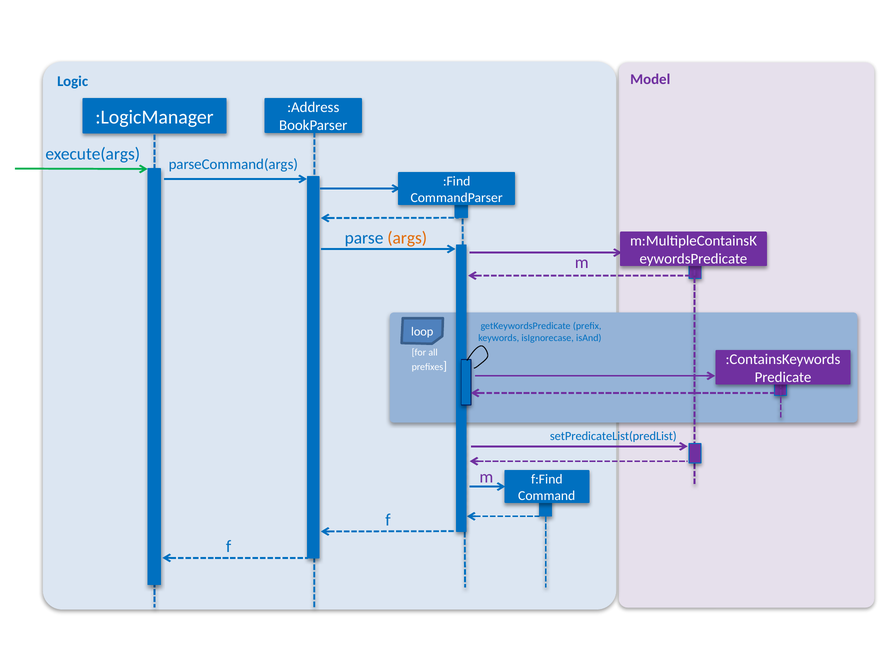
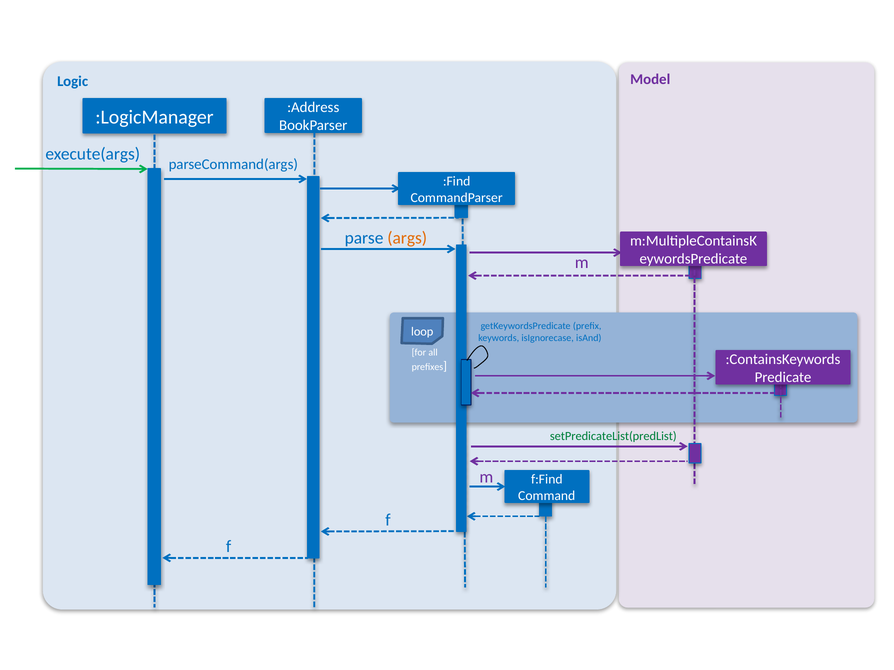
setPredicateList(predList colour: blue -> green
